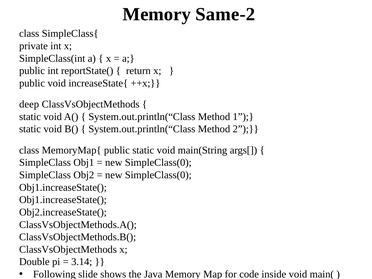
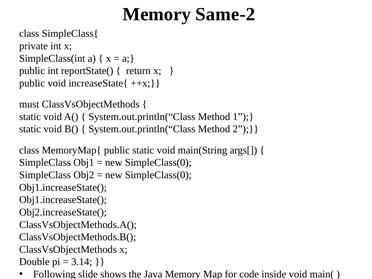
deep: deep -> must
